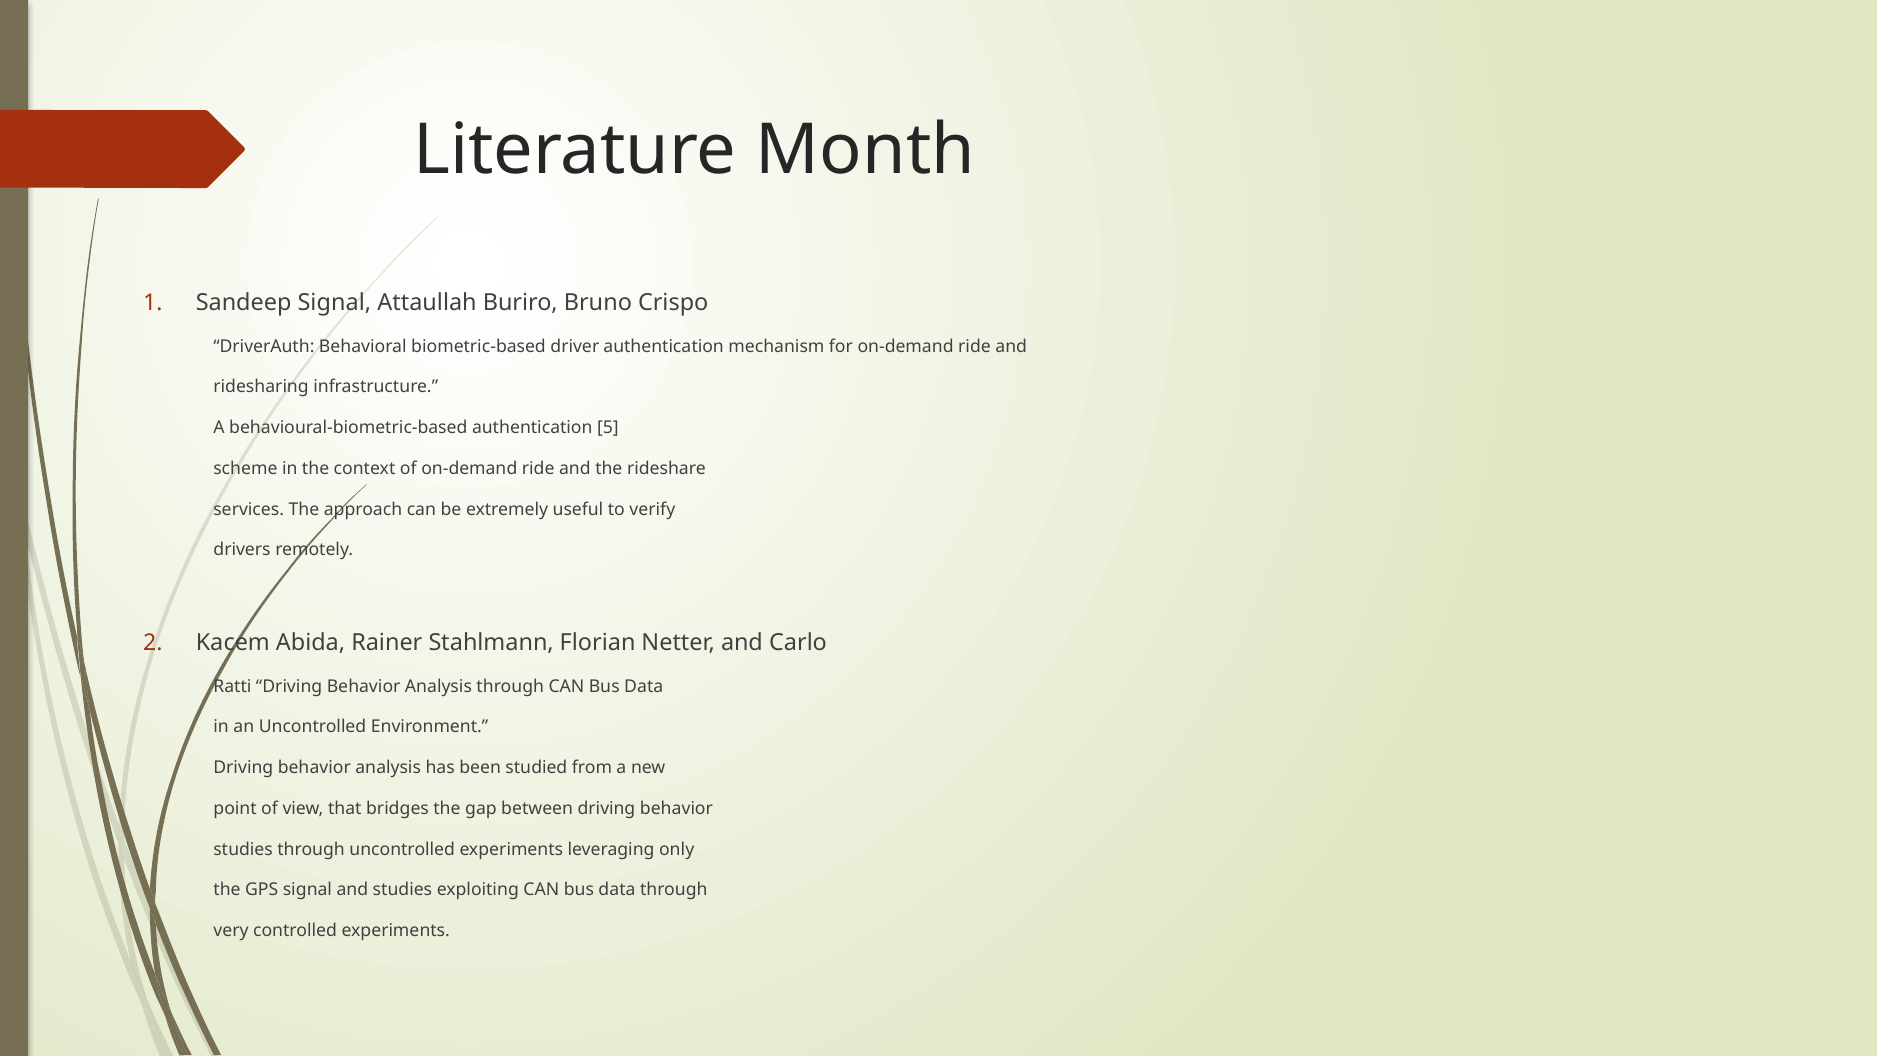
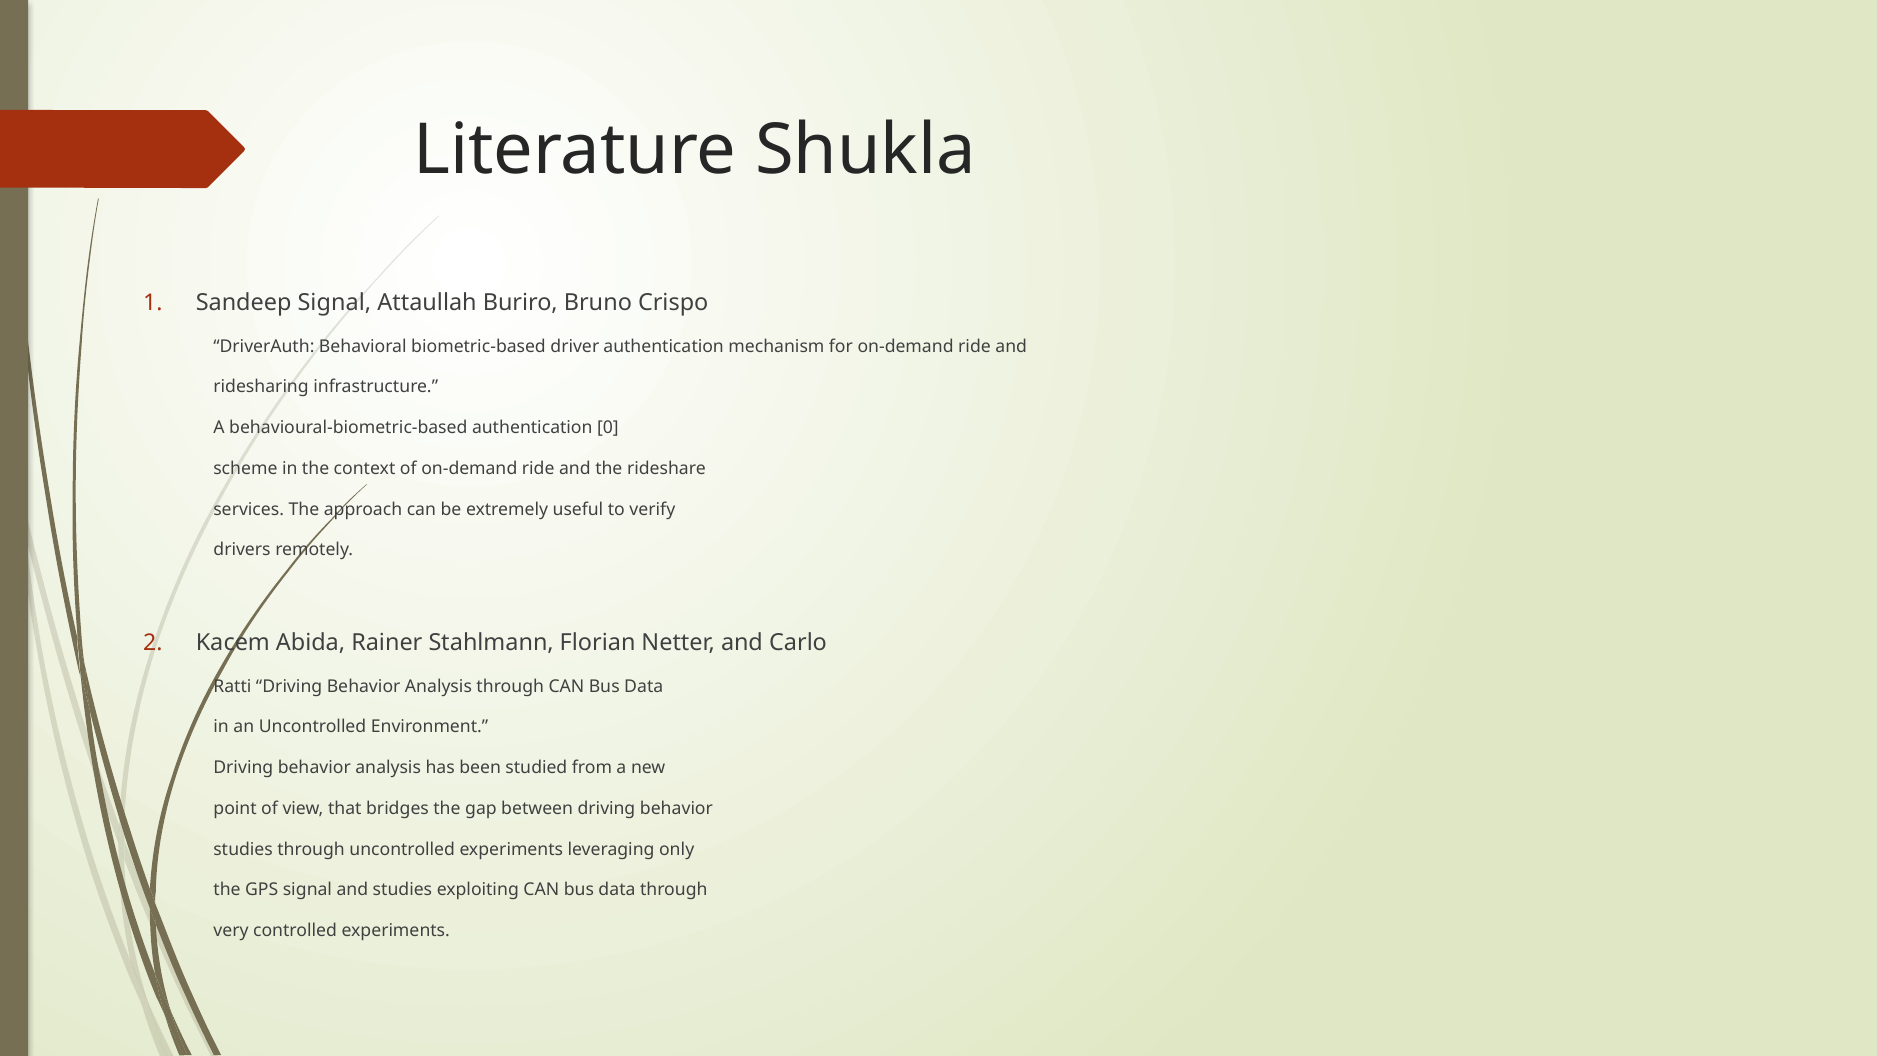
Month: Month -> Shukla
5: 5 -> 0
